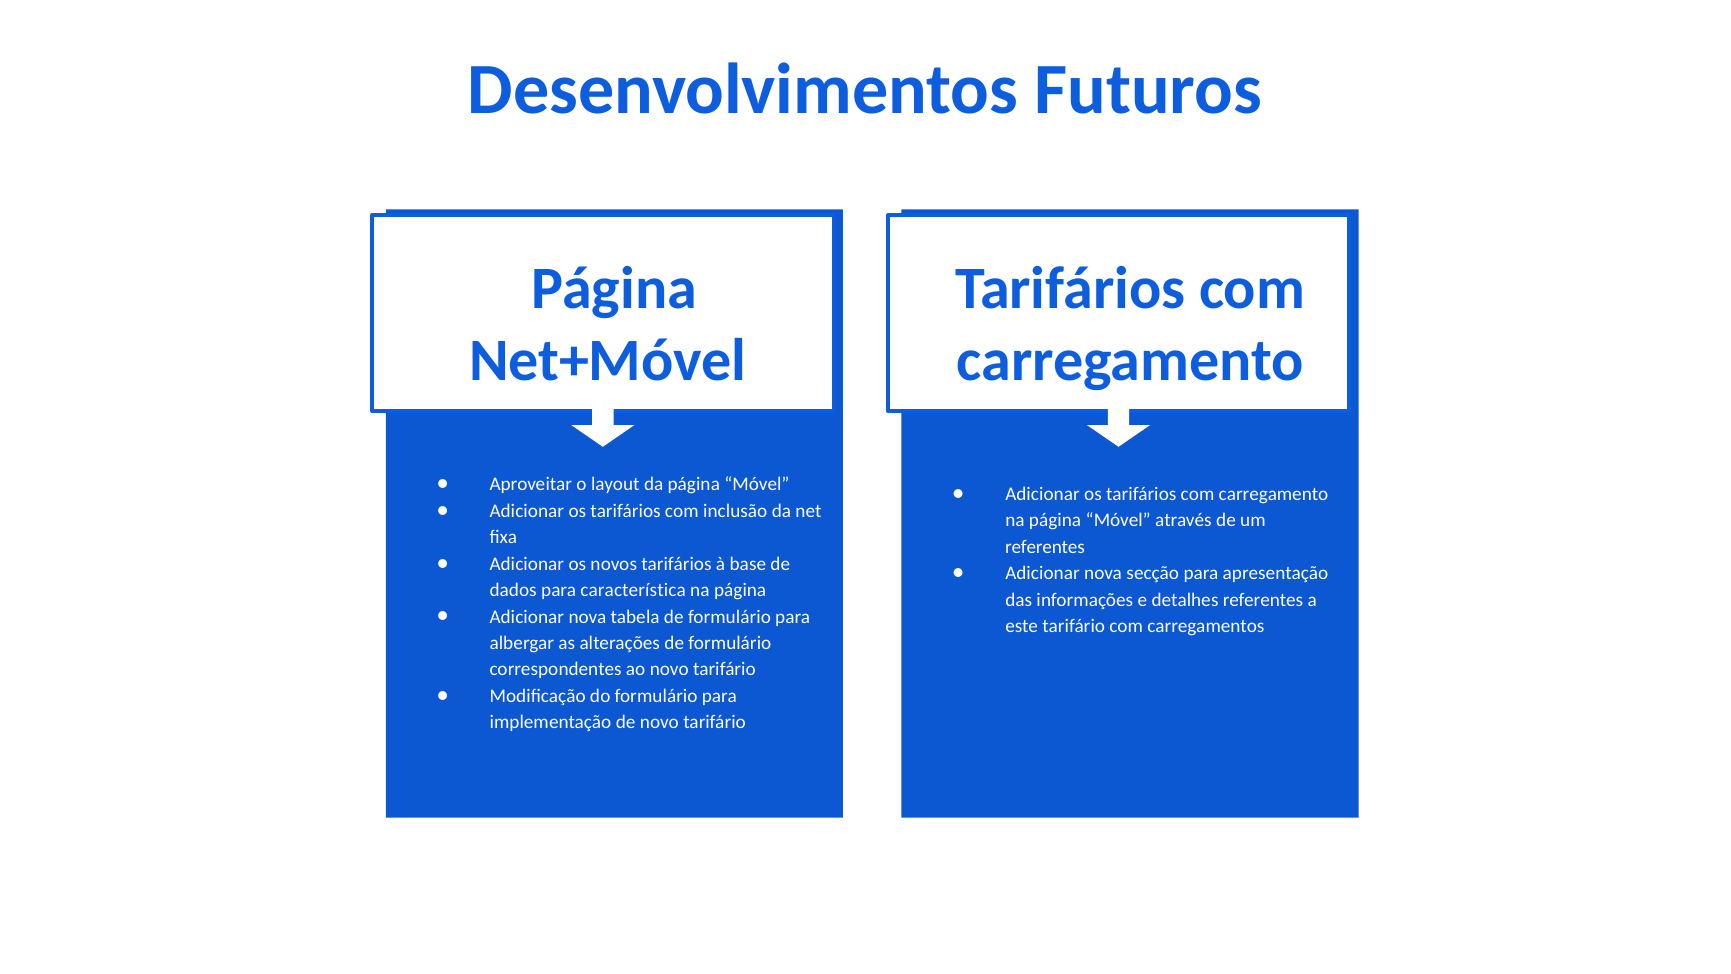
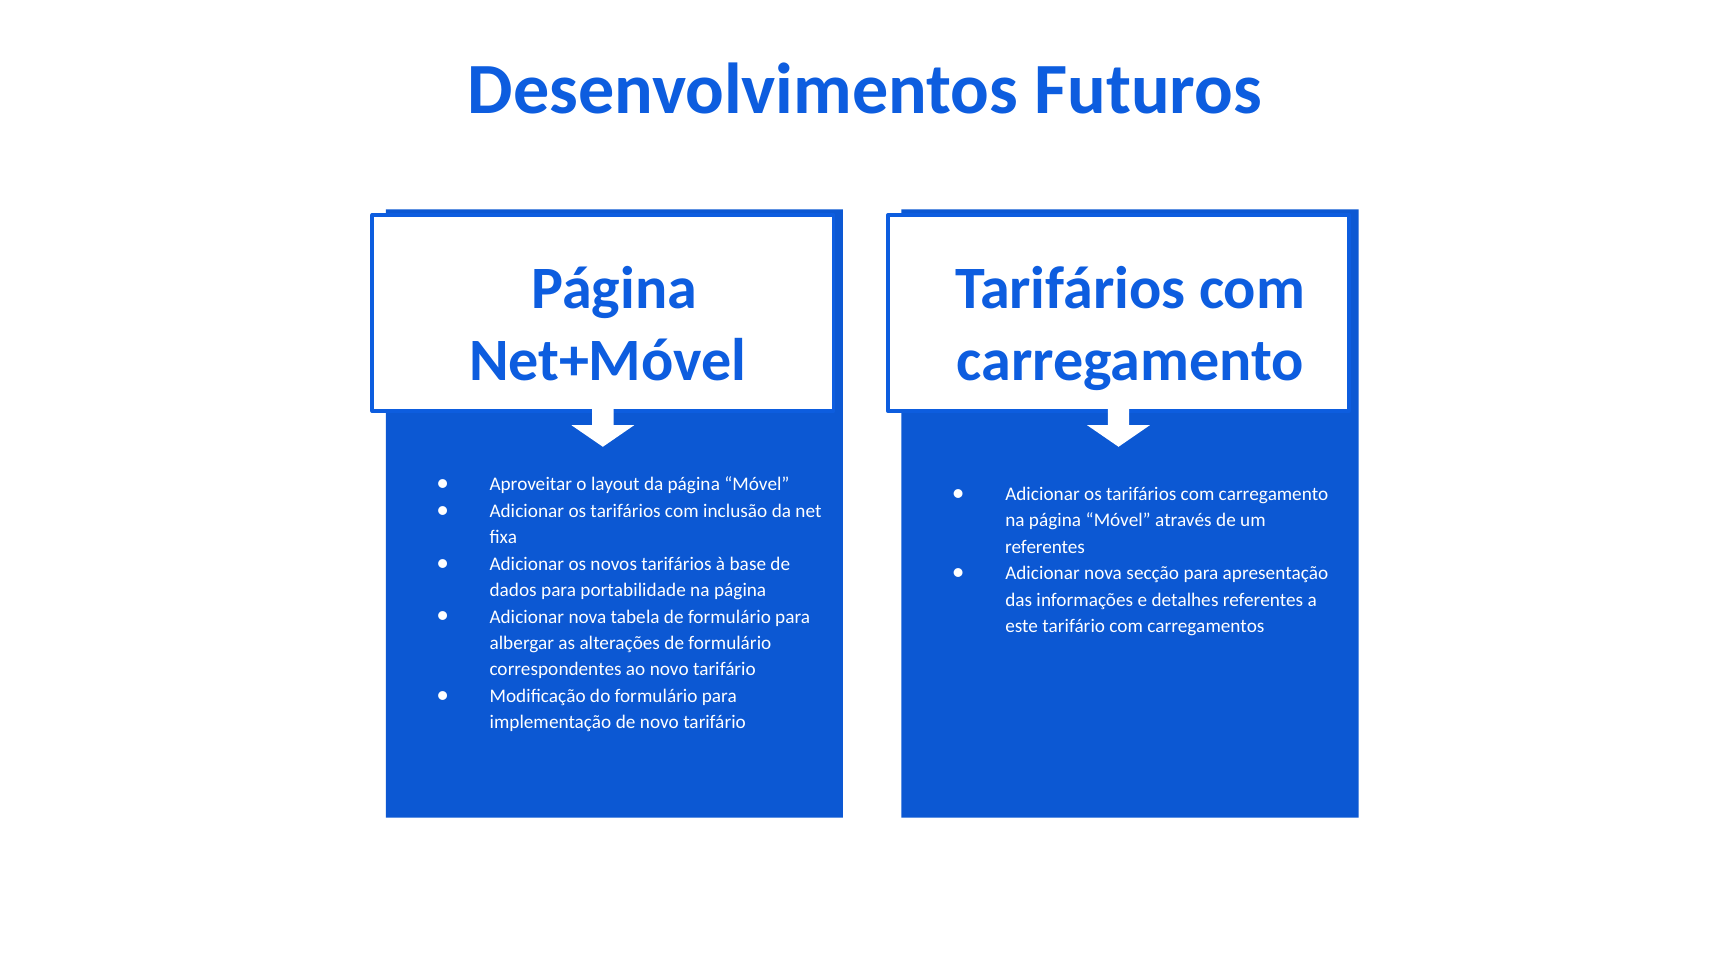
característica: característica -> portabilidade
